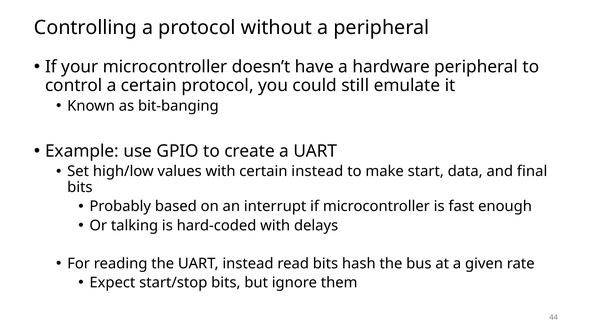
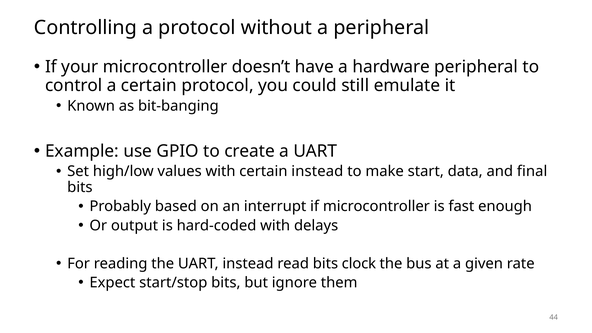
talking: talking -> output
hash: hash -> clock
